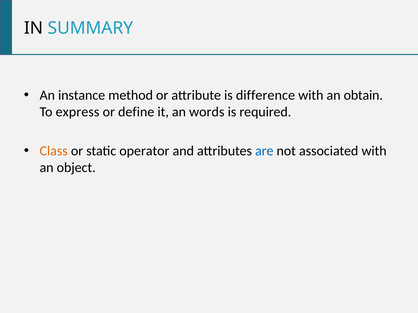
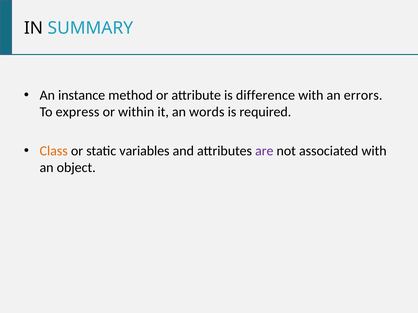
obtain: obtain -> errors
define: define -> within
operator: operator -> variables
are colour: blue -> purple
